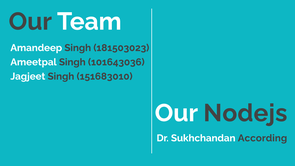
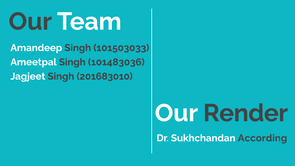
181503023: 181503023 -> 101503033
101643036: 101643036 -> 101483036
151683010: 151683010 -> 201683010
Nodejs: Nodejs -> Render
